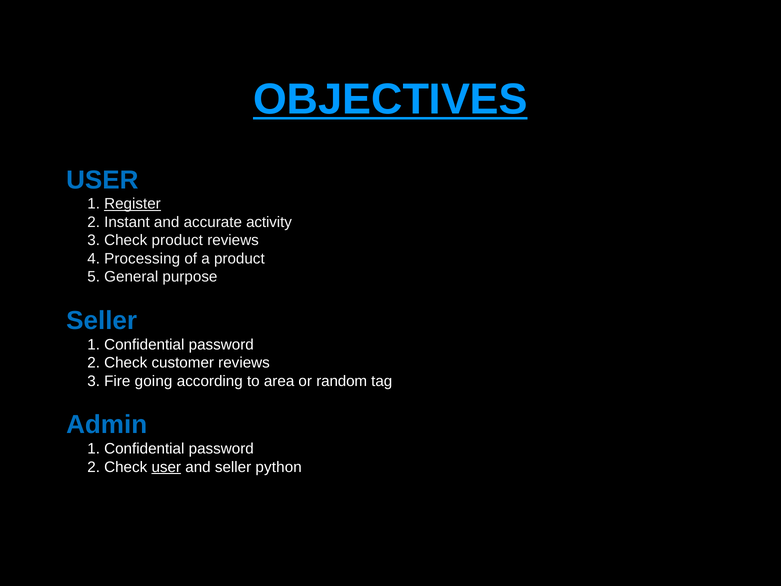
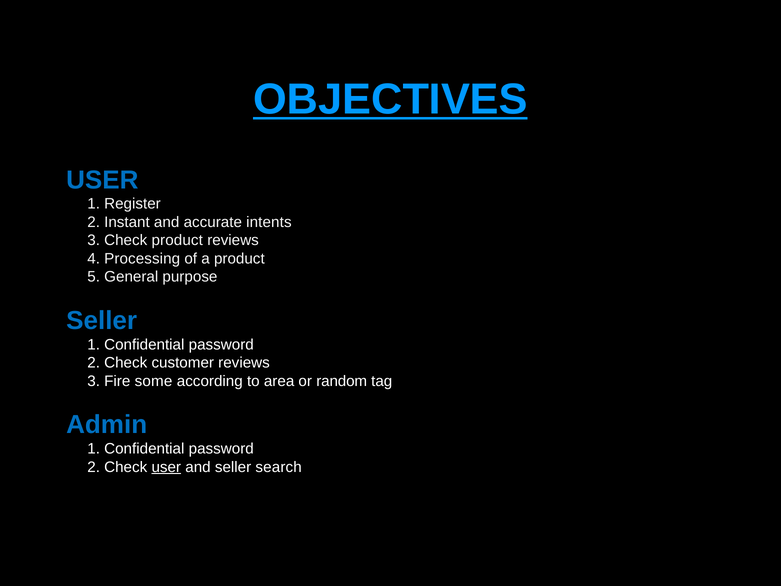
Register underline: present -> none
activity: activity -> intents
going: going -> some
python: python -> search
